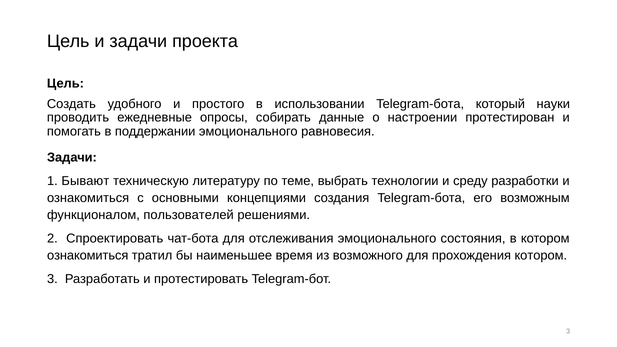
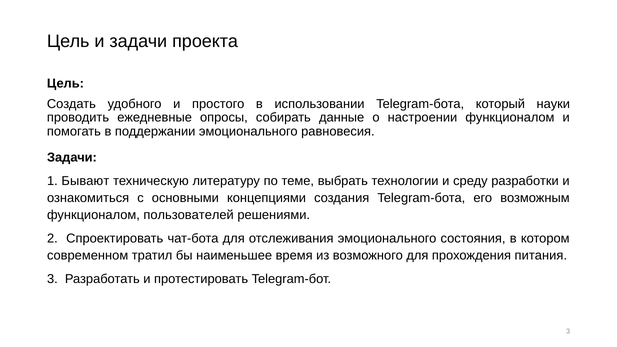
настроении протестирован: протестирован -> функционалом
ознакомиться at (88, 256): ознакомиться -> современном
прохождения котором: котором -> питания
